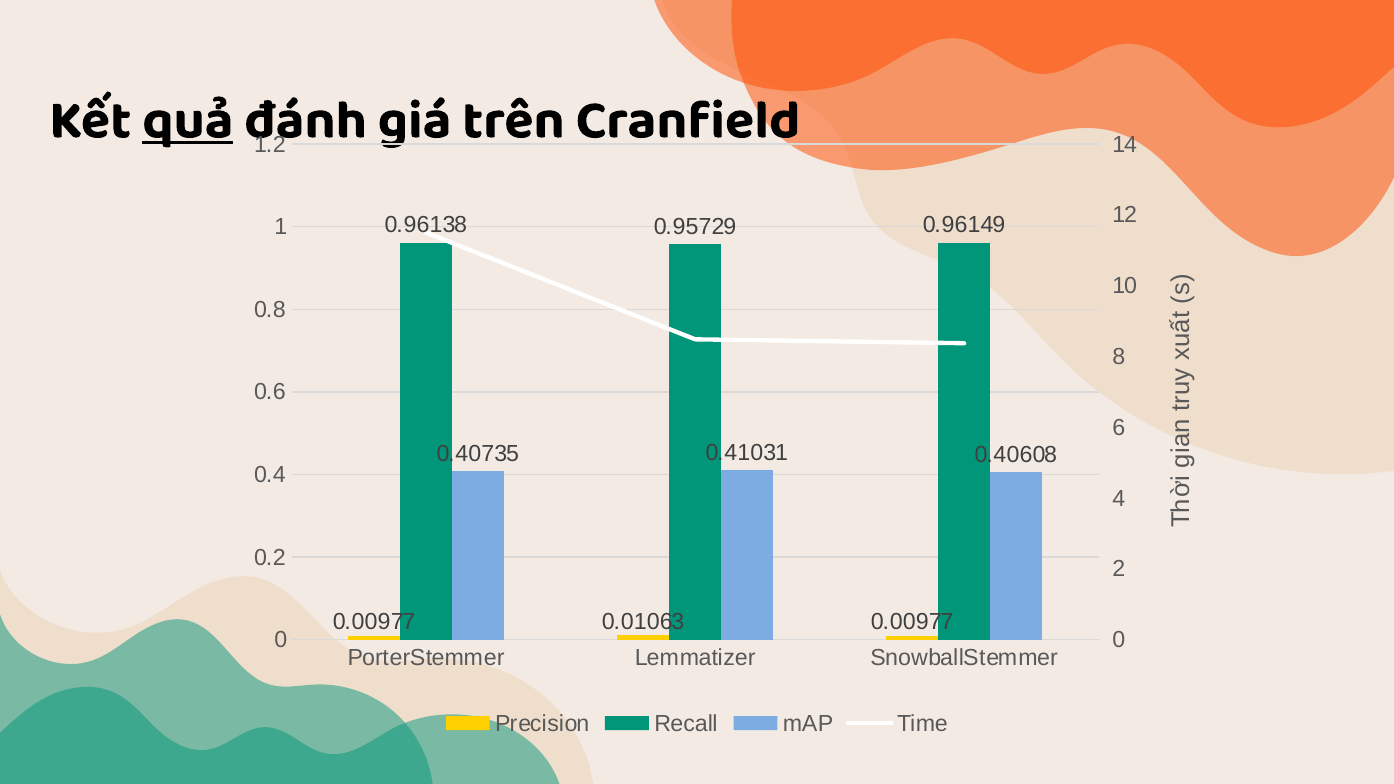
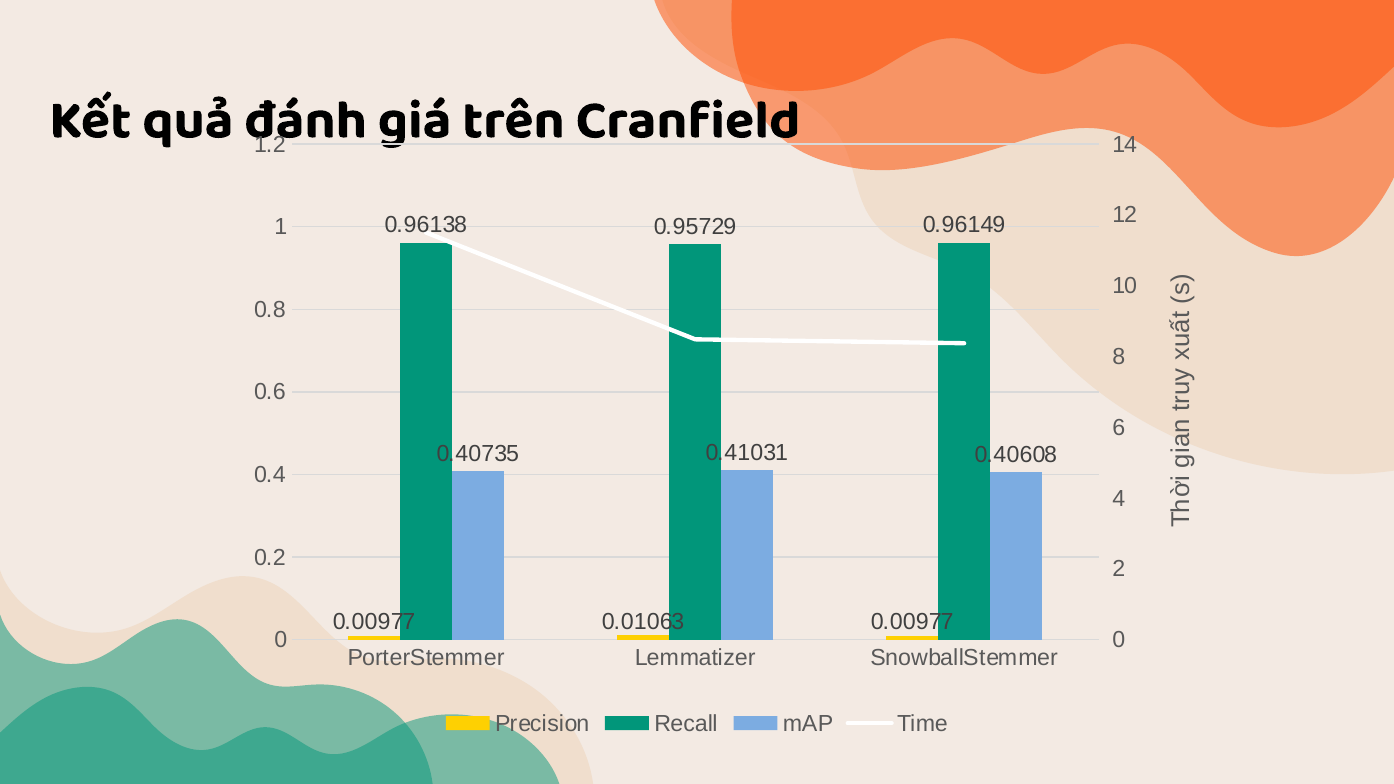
quả underline: present -> none
